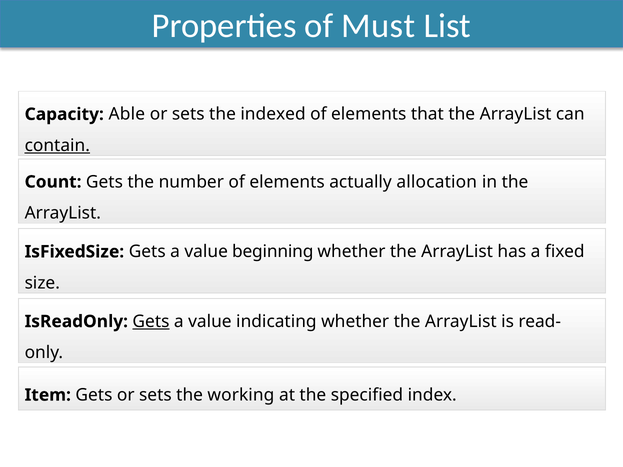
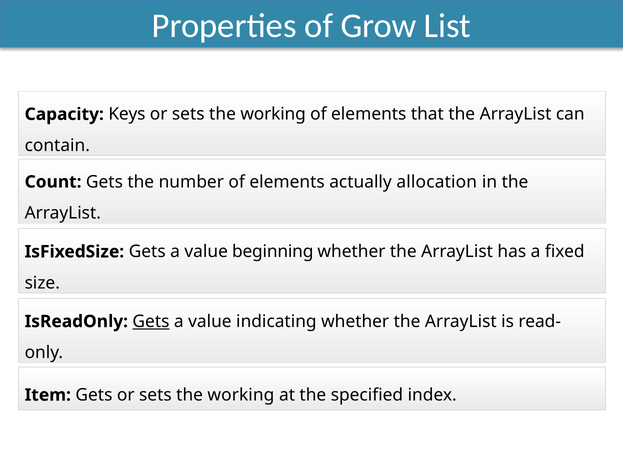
Must: Must -> Grow
Able: Able -> Keys
indexed at (273, 114): indexed -> working
contain underline: present -> none
